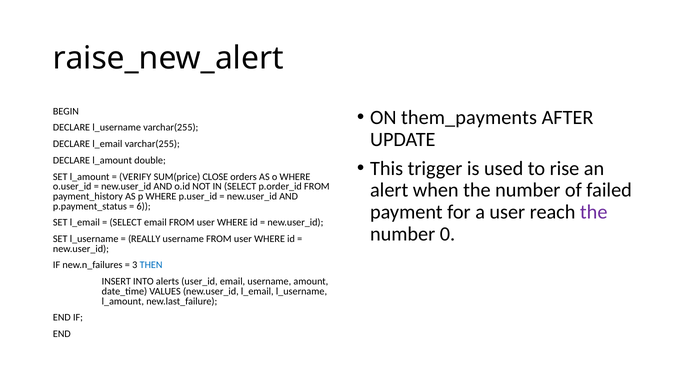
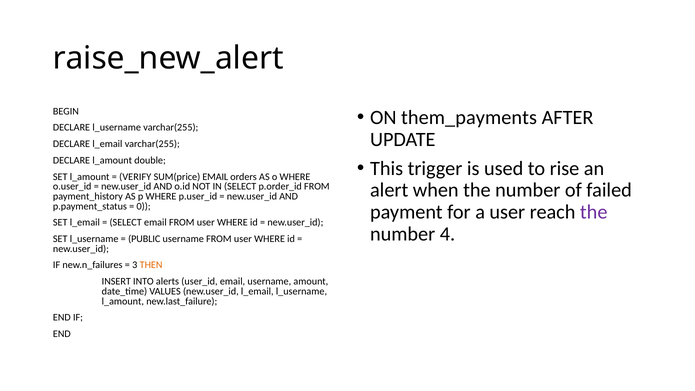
SUM(price CLOSE: CLOSE -> EMAIL
6: 6 -> 0
0: 0 -> 4
REALLY: REALLY -> PUBLIC
THEN colour: blue -> orange
